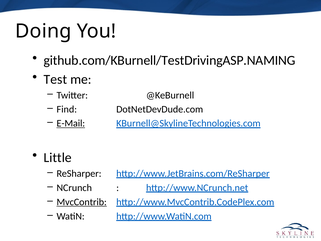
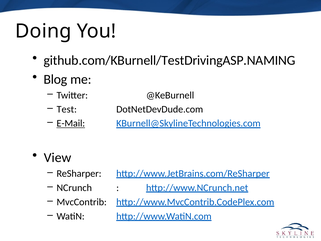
Test: Test -> Blog
Find: Find -> Test
Little: Little -> View
MvcContrib underline: present -> none
